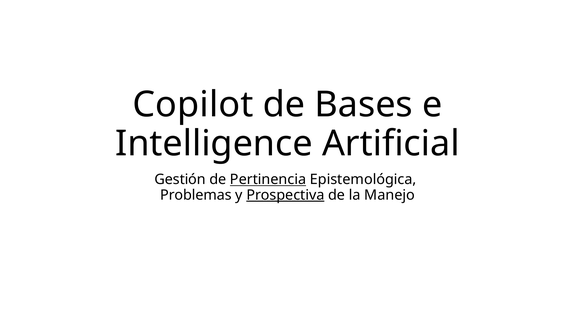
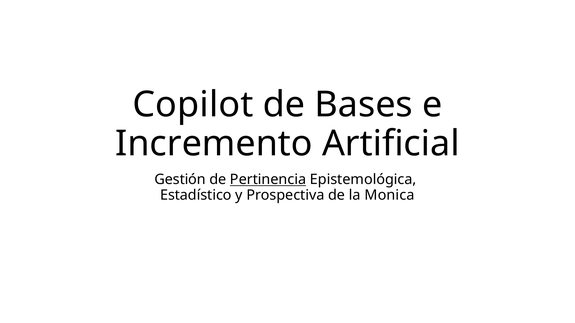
Intelligence: Intelligence -> Incremento
Problemas: Problemas -> Estadístico
Prospectiva underline: present -> none
Manejo: Manejo -> Monica
